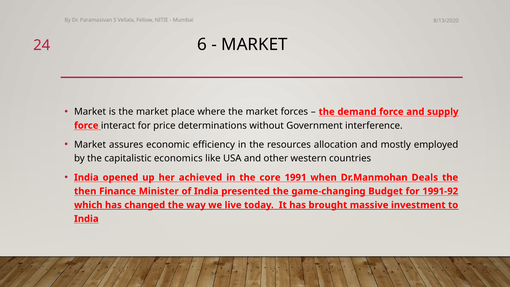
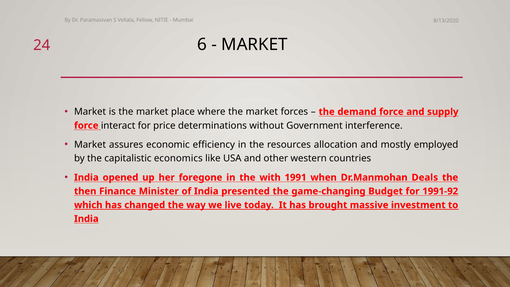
achieved: achieved -> foregone
core: core -> with
